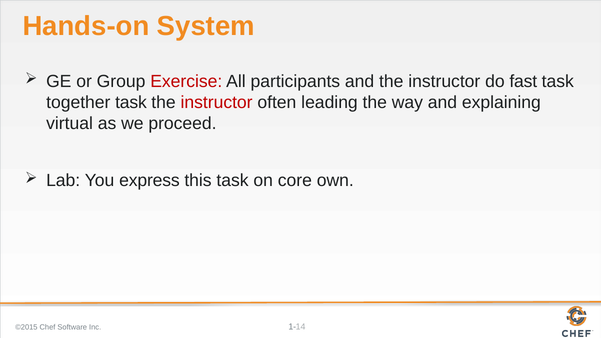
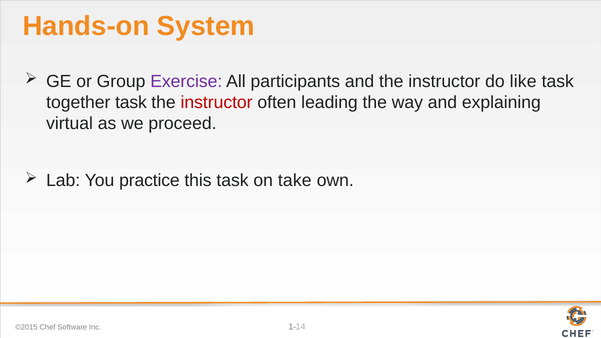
Exercise colour: red -> purple
fast: fast -> like
express: express -> practice
core: core -> take
